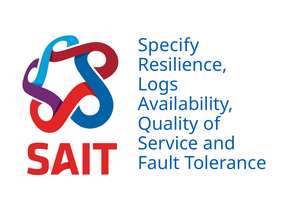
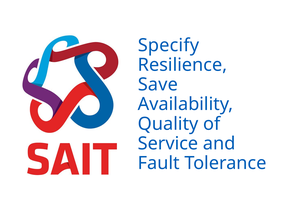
Logs: Logs -> Save
